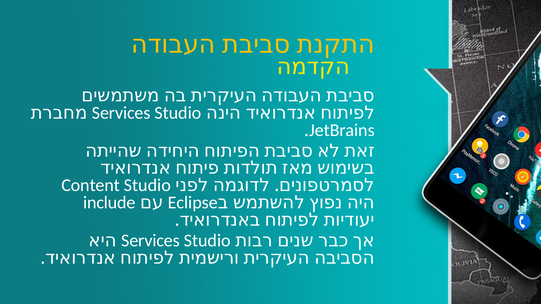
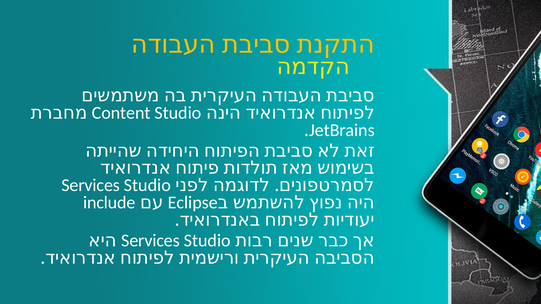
Services at (121, 113): Services -> Content
Content at (91, 186): Content -> Services
